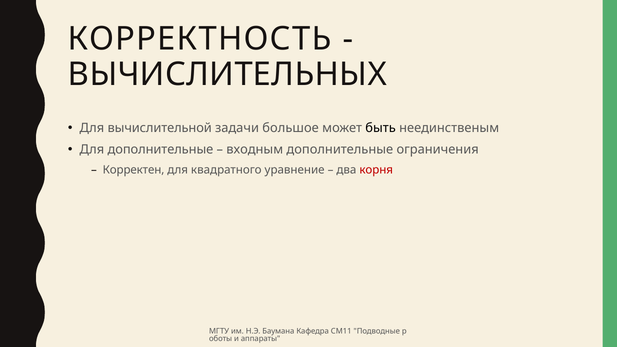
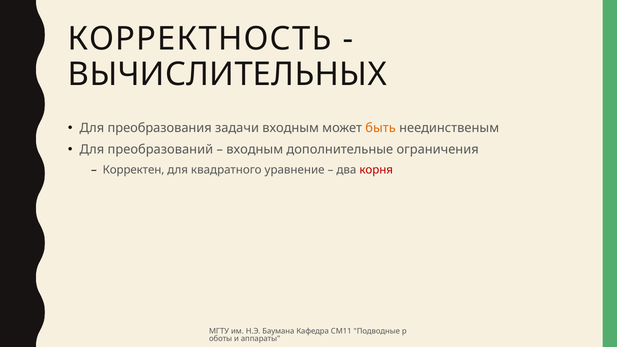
вычислительной: вычислительной -> преобразования
задачи большое: большое -> входным
быть colour: black -> orange
Для дополнительные: дополнительные -> преобразований
